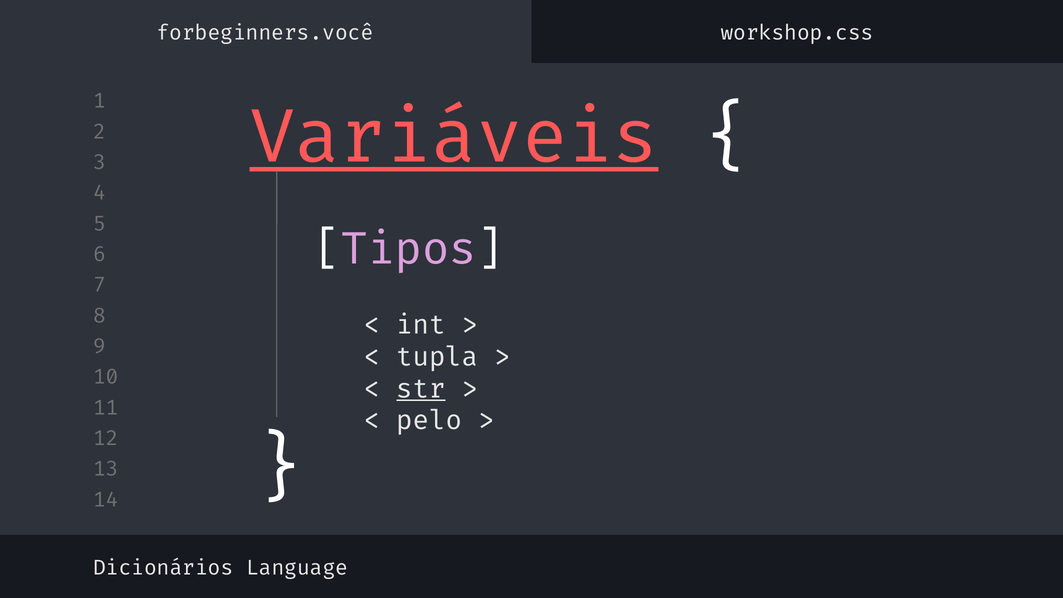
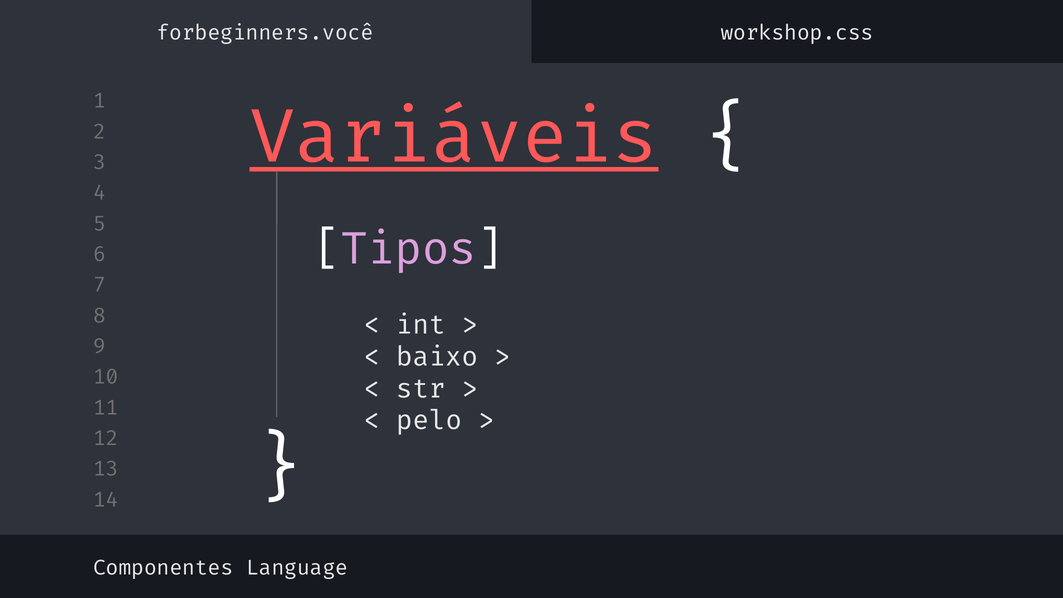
tupla: tupla -> baixo
str underline: present -> none
Dicionários: Dicionários -> Componentes
